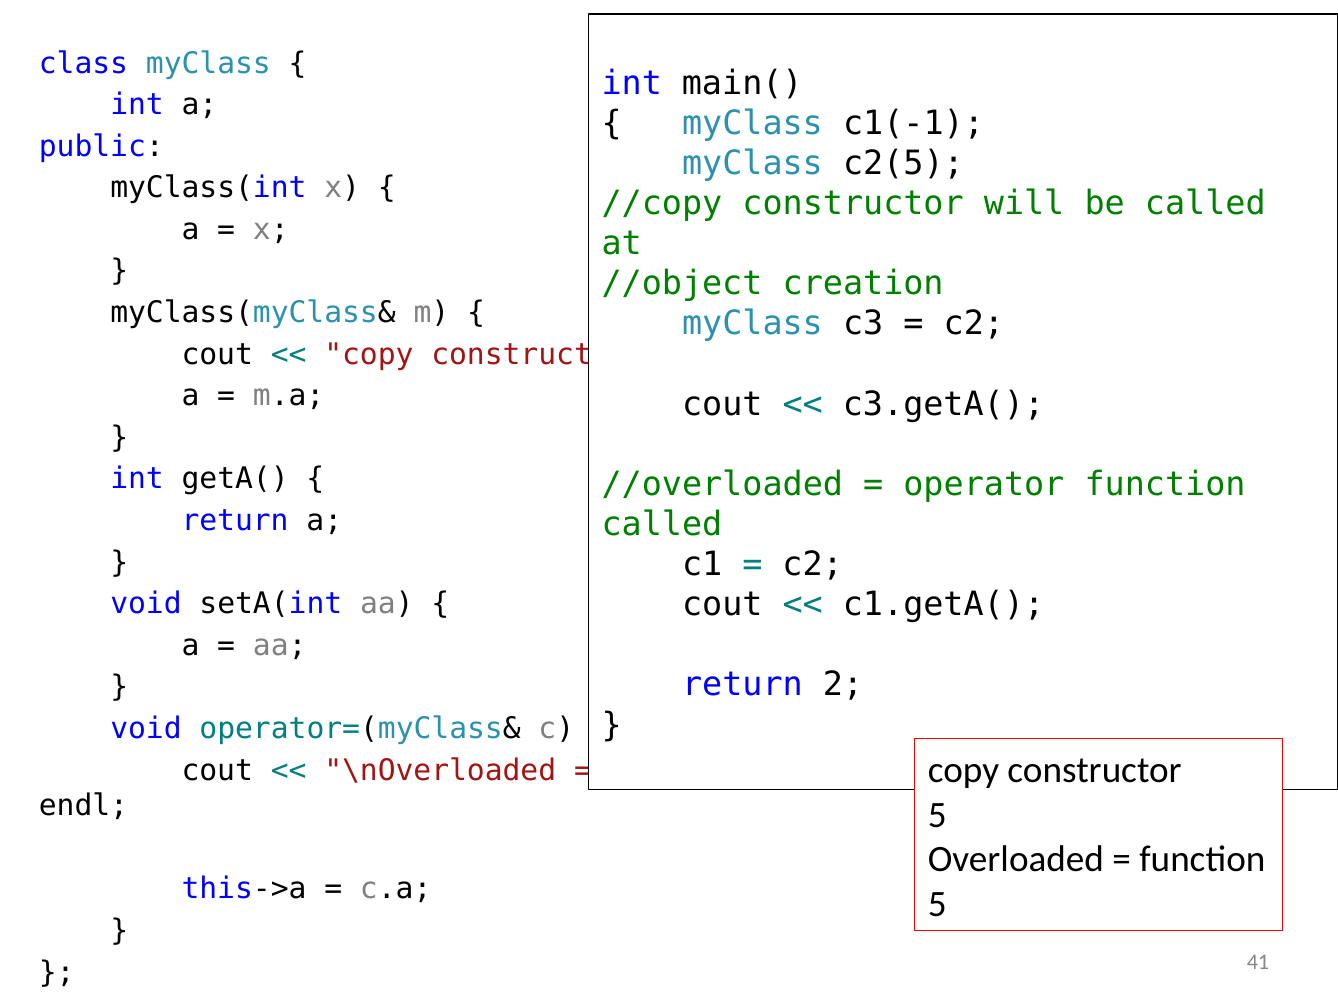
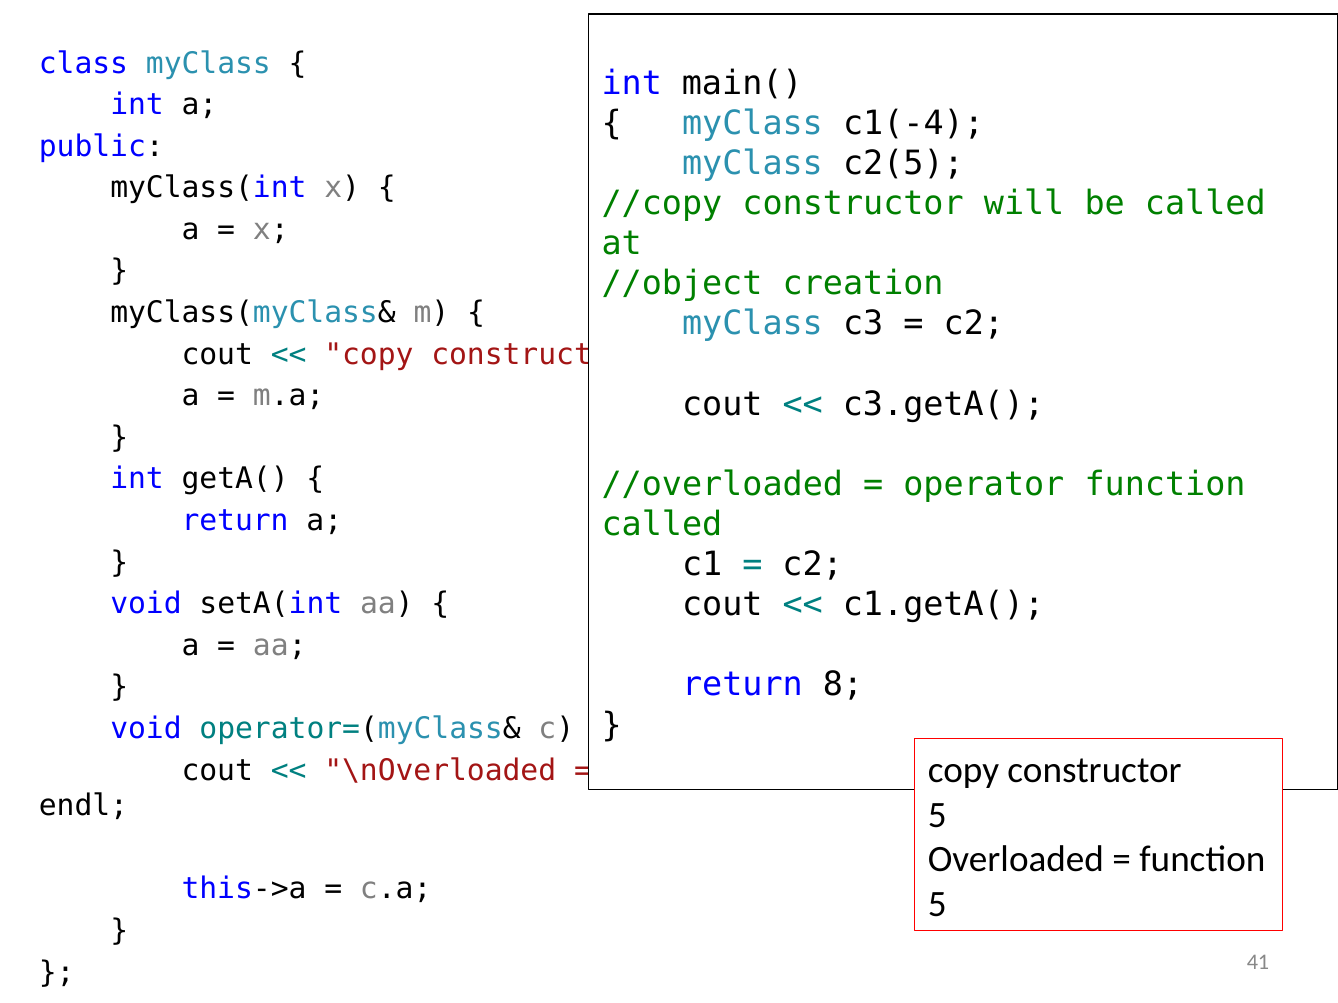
c1(-1: c1(-1 -> c1(-4
2: 2 -> 8
